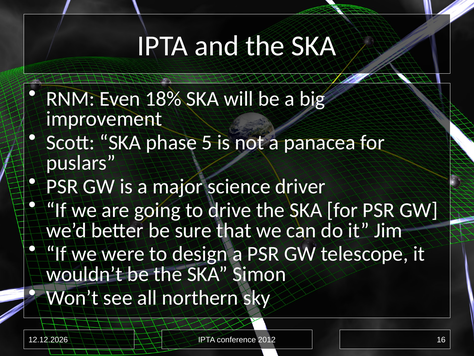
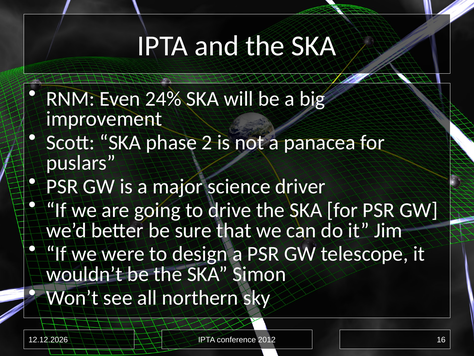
18%: 18% -> 24%
5: 5 -> 2
